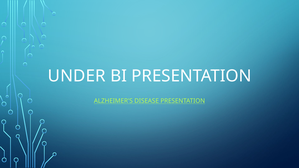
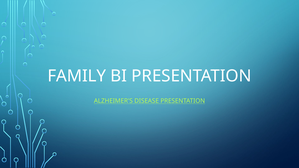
UNDER: UNDER -> FAMILY
